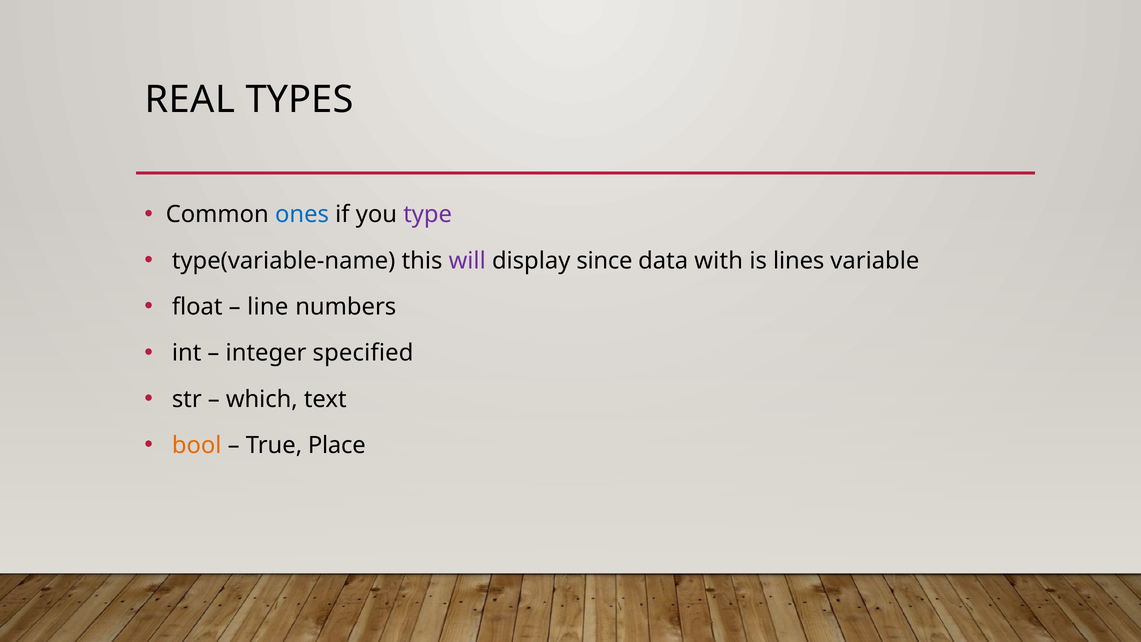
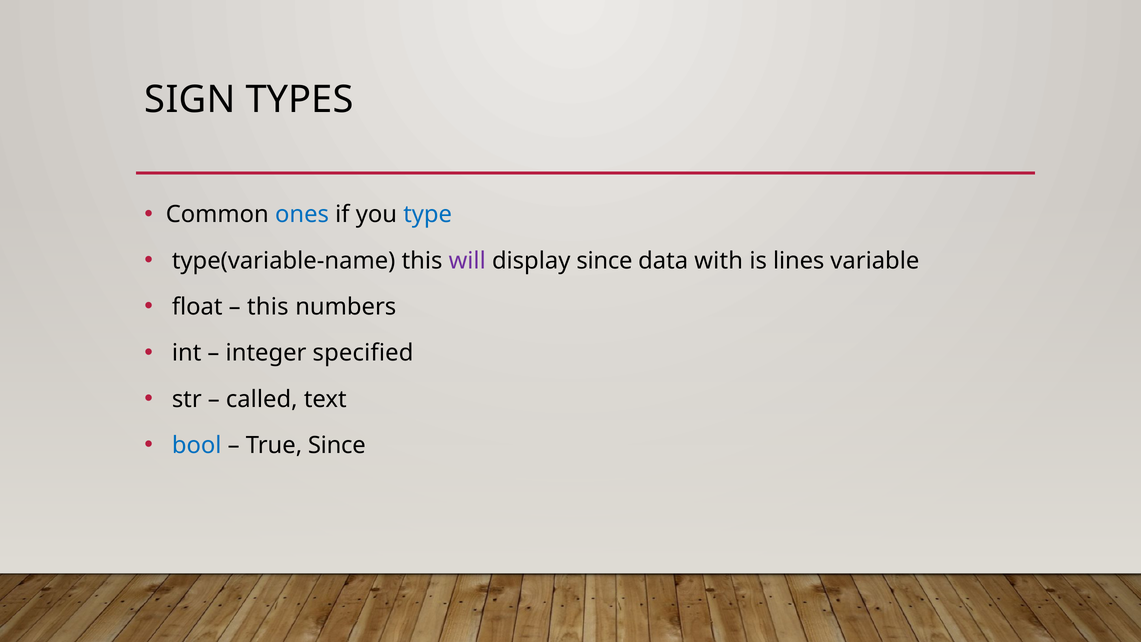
REAL: REAL -> SIGN
type colour: purple -> blue
line at (268, 307): line -> this
which: which -> called
bool colour: orange -> blue
True Place: Place -> Since
